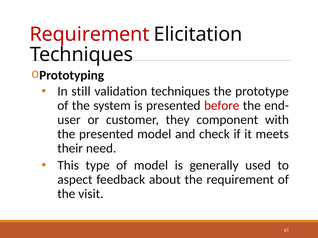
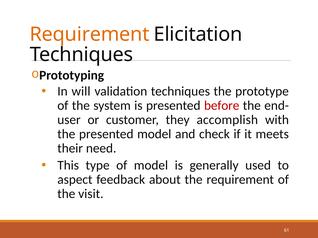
Requirement at (89, 34) colour: red -> orange
still: still -> will
component: component -> accomplish
